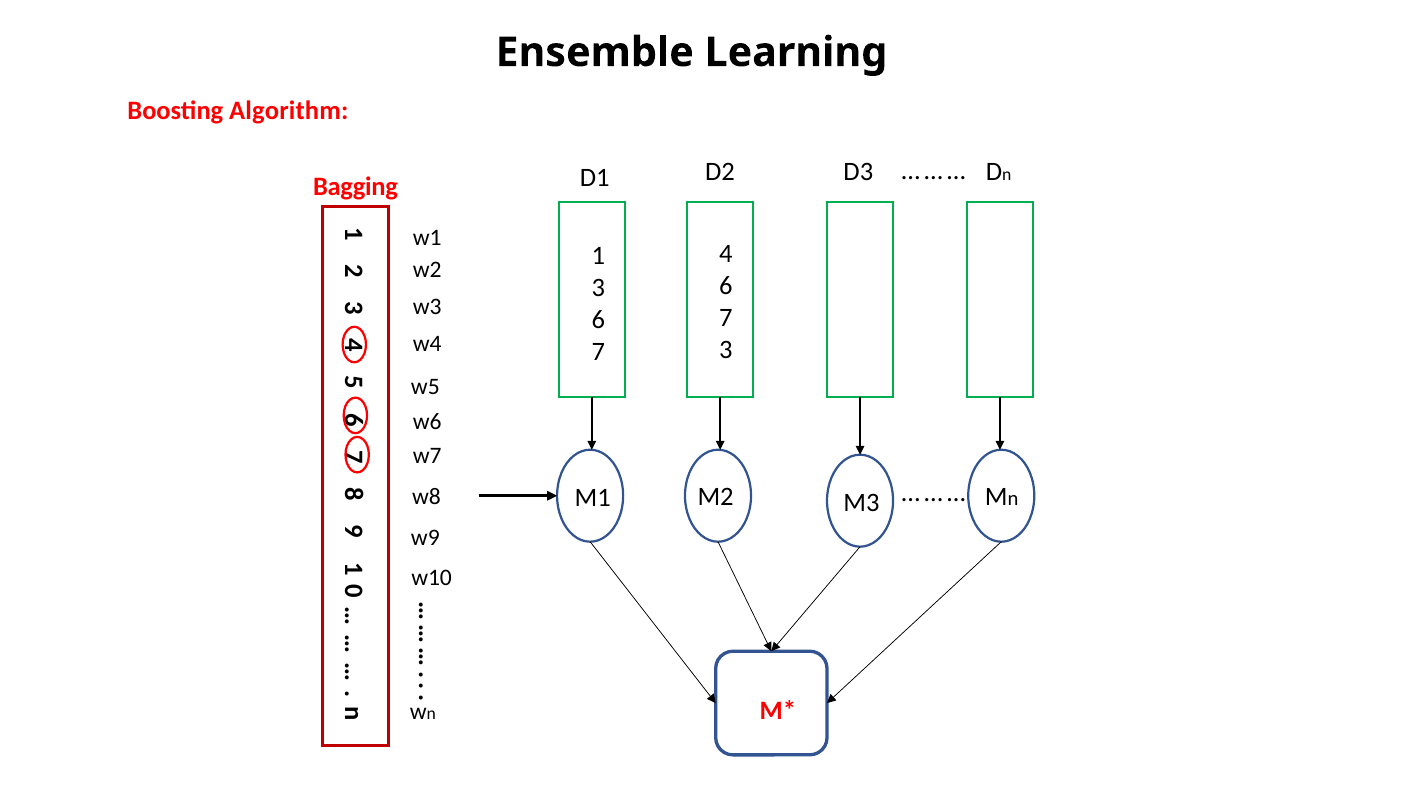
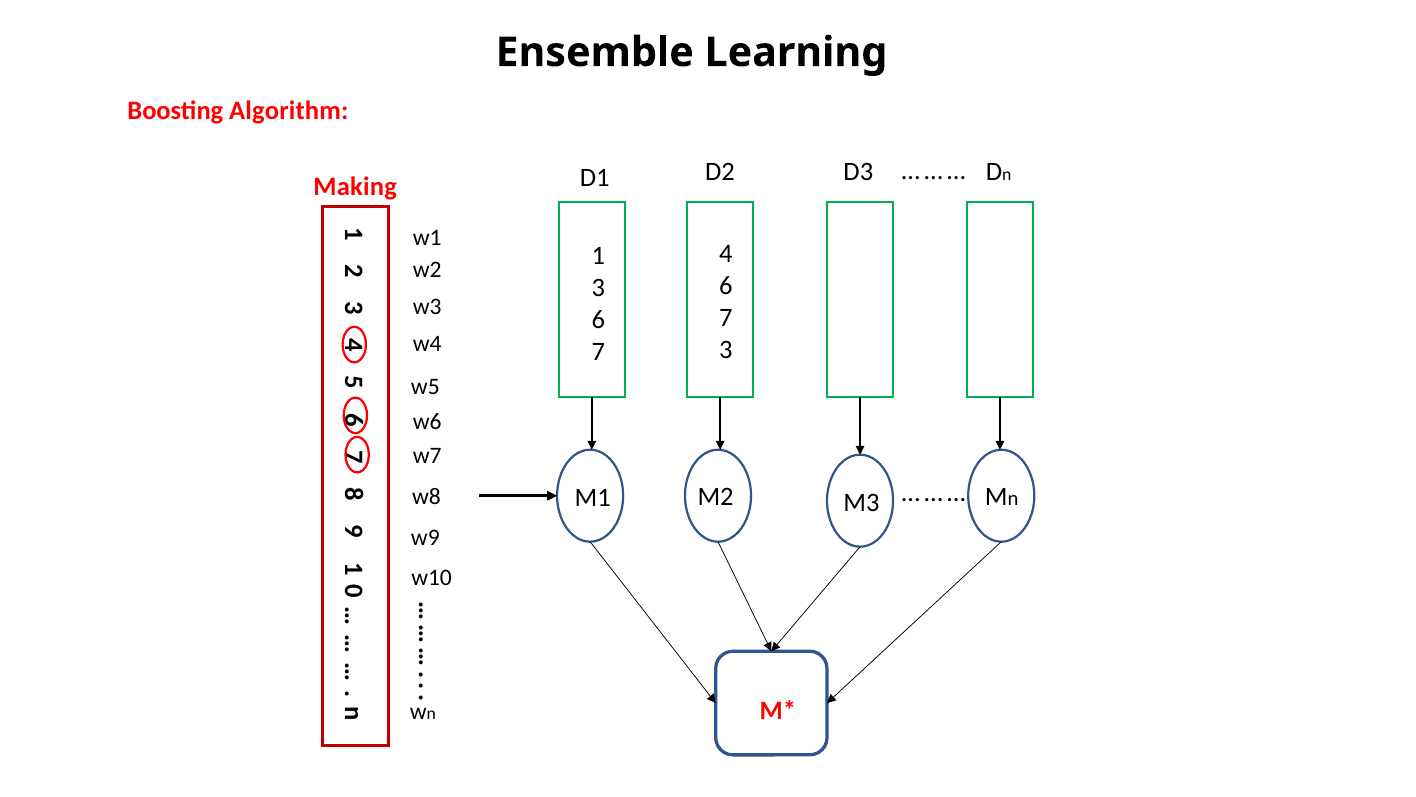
Bagging: Bagging -> Making
